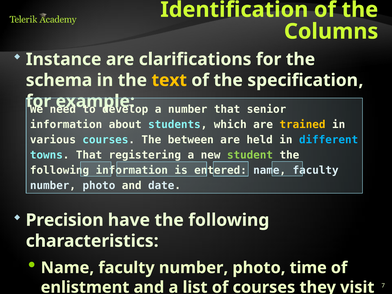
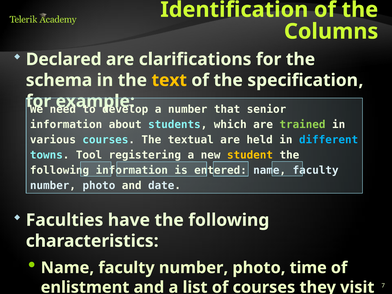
Instance: Instance -> Declared
trained colour: yellow -> light green
between: between -> textual
towns That: That -> Tool
student colour: light green -> yellow
Precision: Precision -> Faculties
